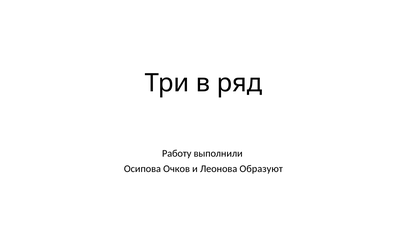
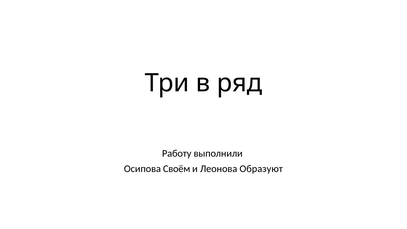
Очков: Очков -> Своём
